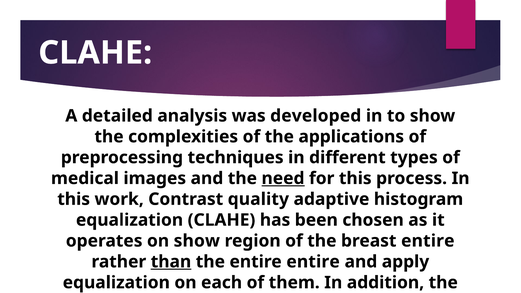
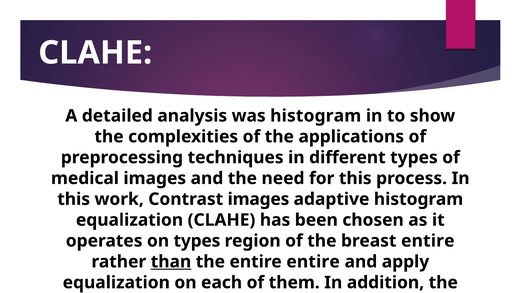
was developed: developed -> histogram
need underline: present -> none
Contrast quality: quality -> images
on show: show -> types
